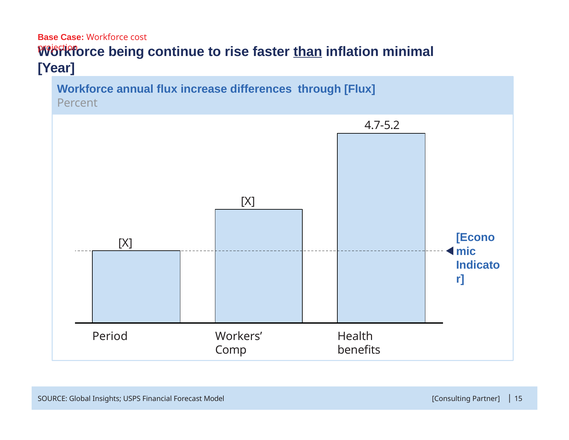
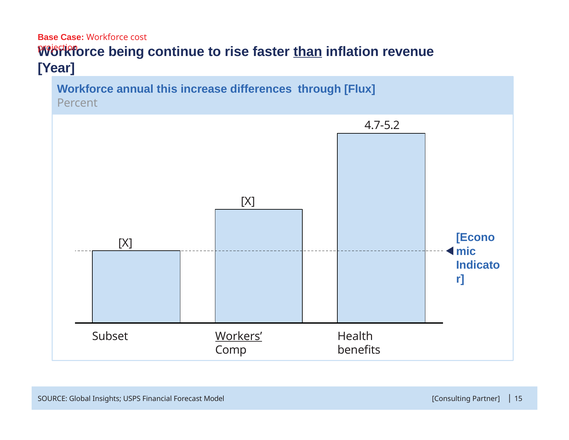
minimal: minimal -> revenue
annual flux: flux -> this
Period: Period -> Subset
Workers underline: none -> present
